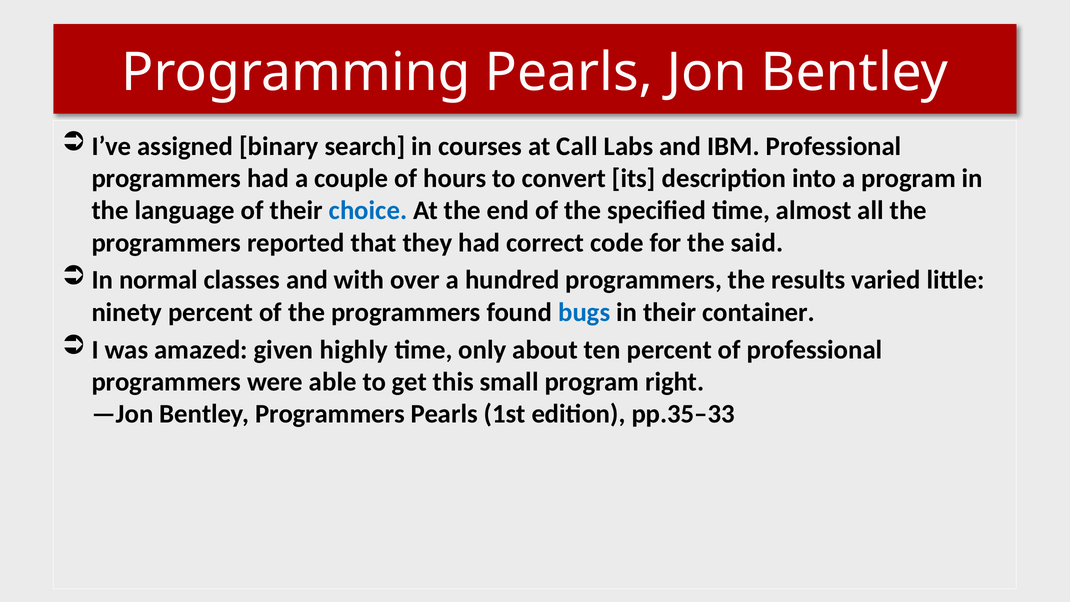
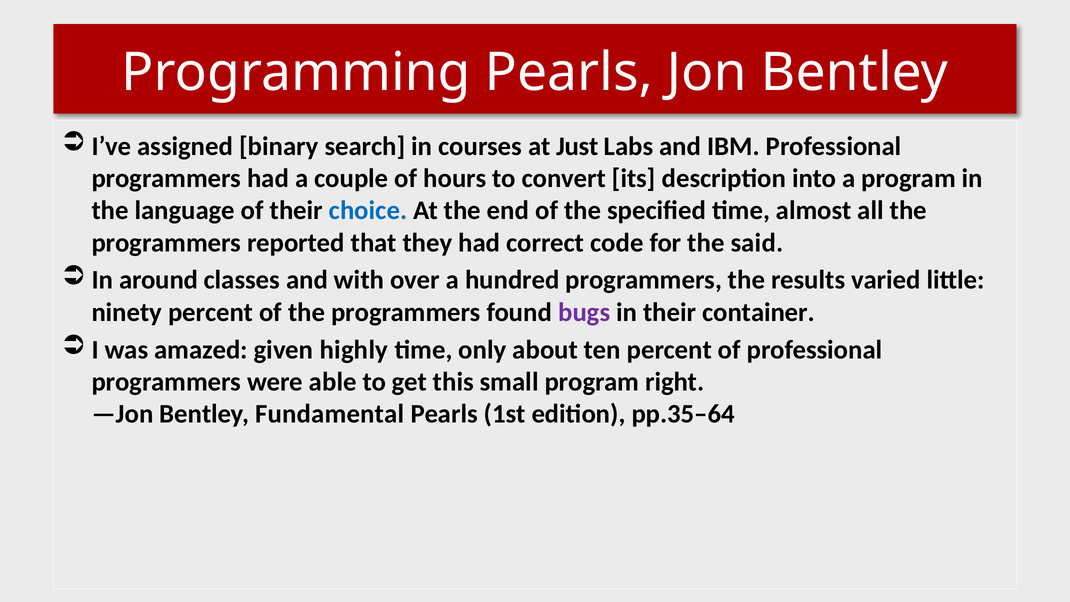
Call: Call -> Just
normal: normal -> around
bugs colour: blue -> purple
Bentley Programmers: Programmers -> Fundamental
pp.35–33: pp.35–33 -> pp.35–64
